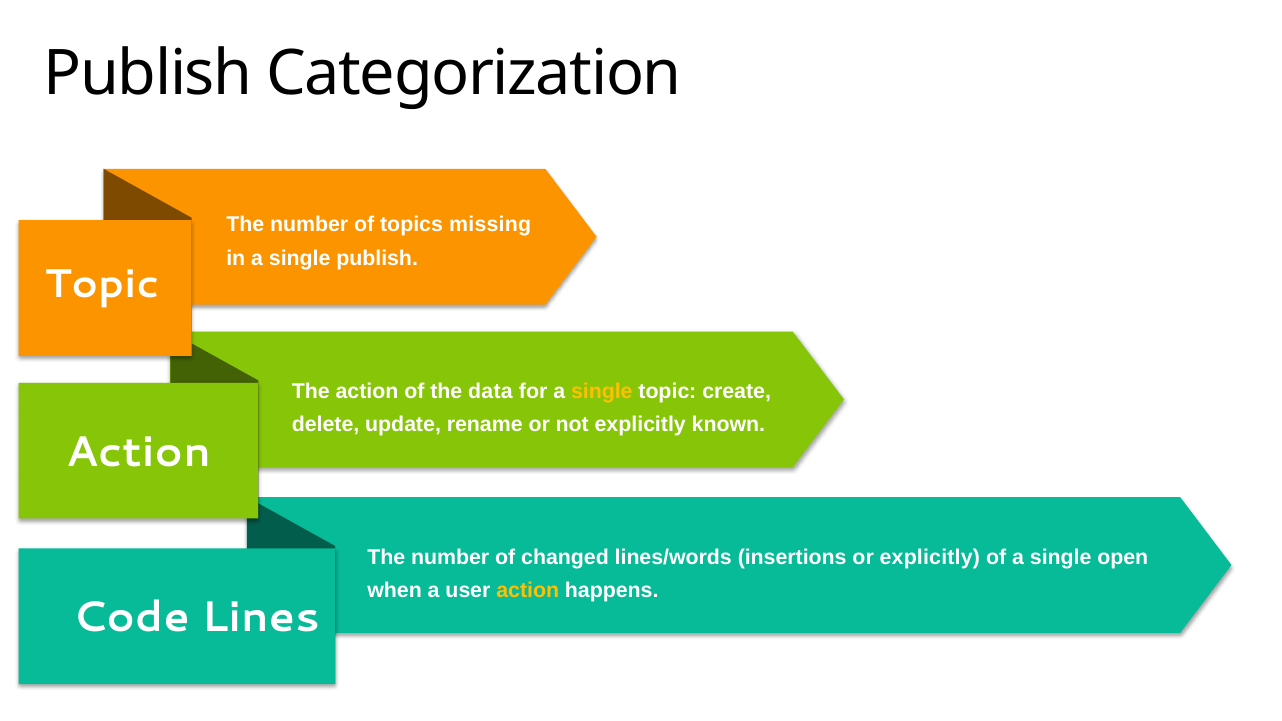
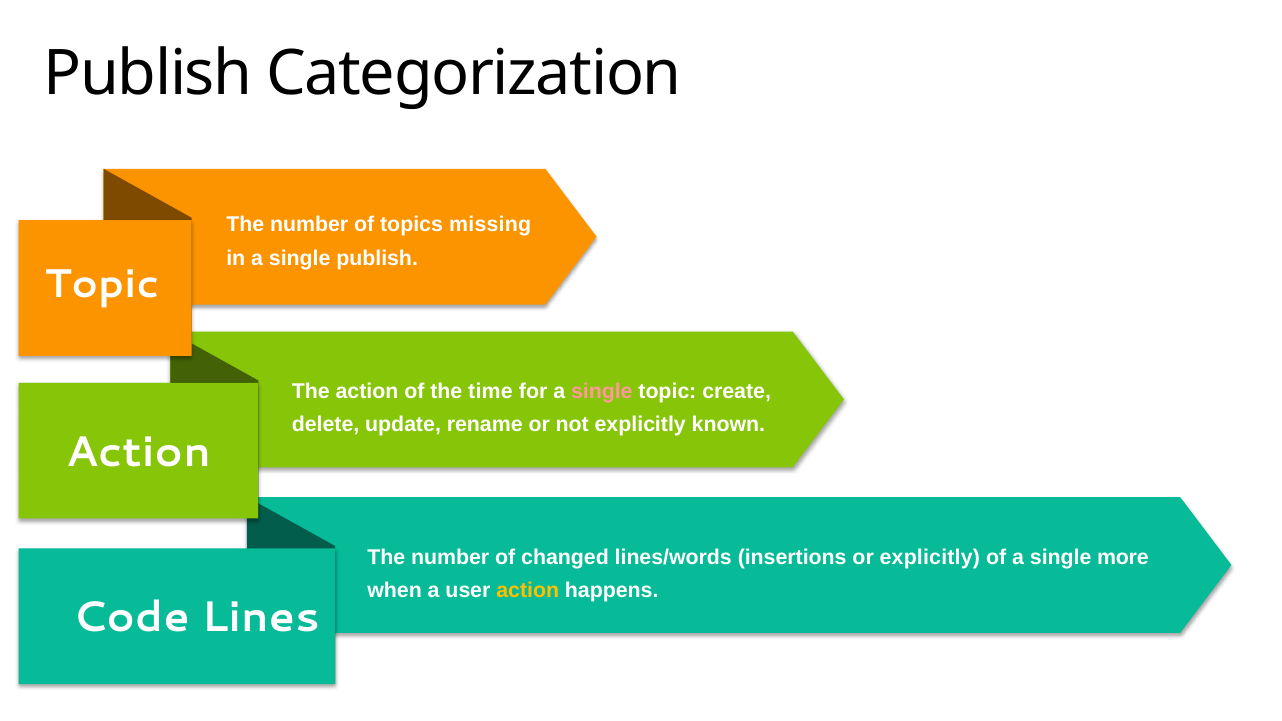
data: data -> time
single at (602, 392) colour: yellow -> pink
open: open -> more
